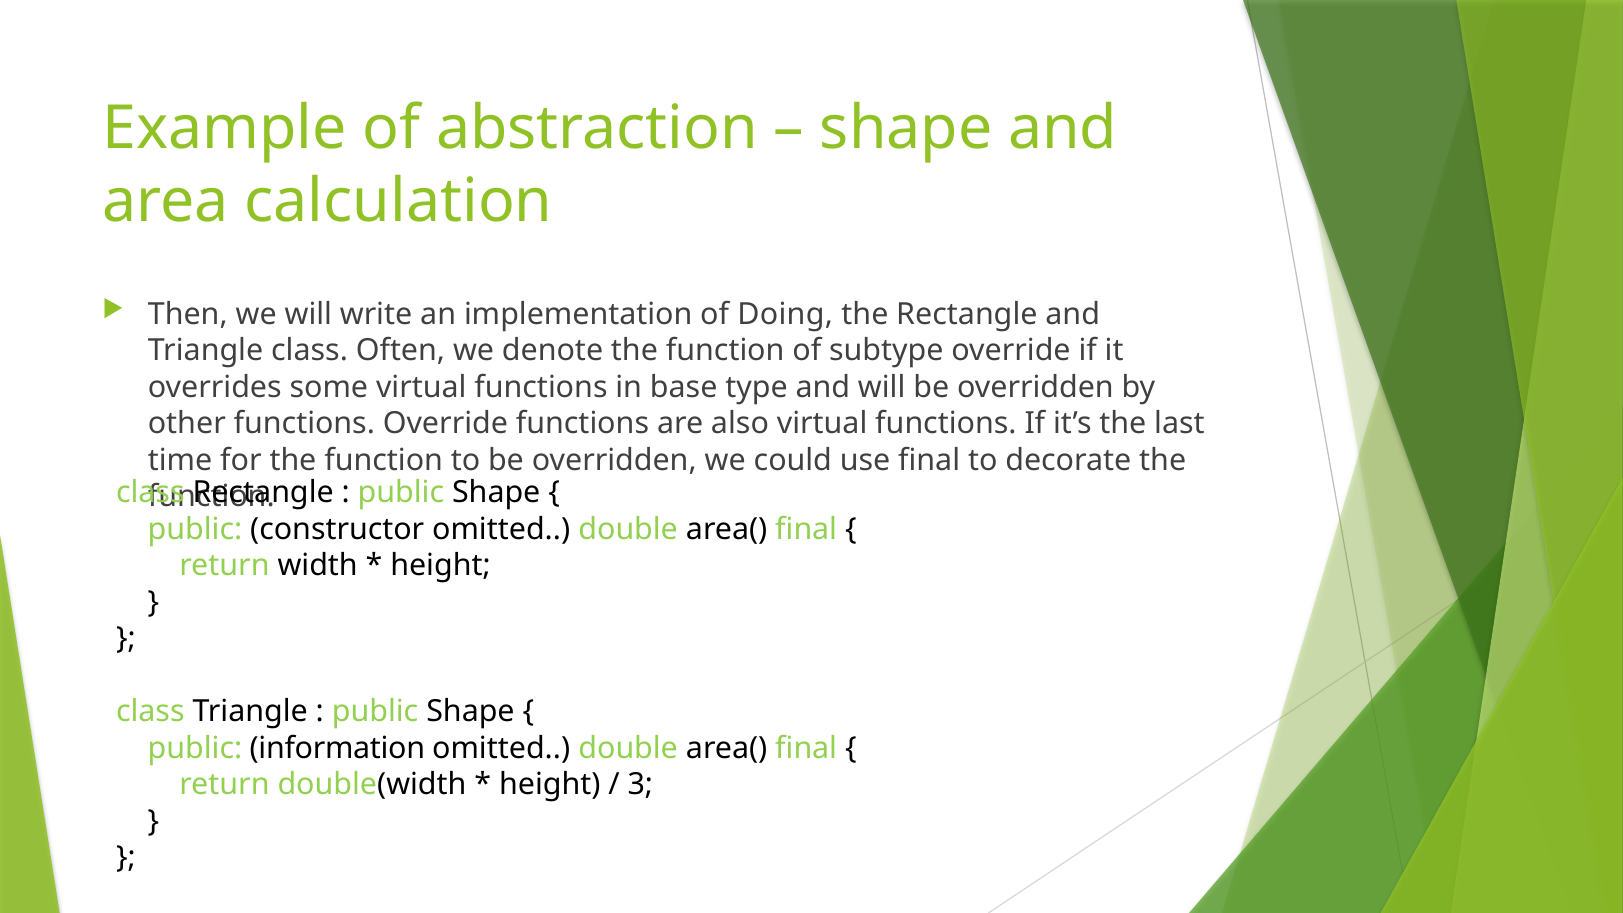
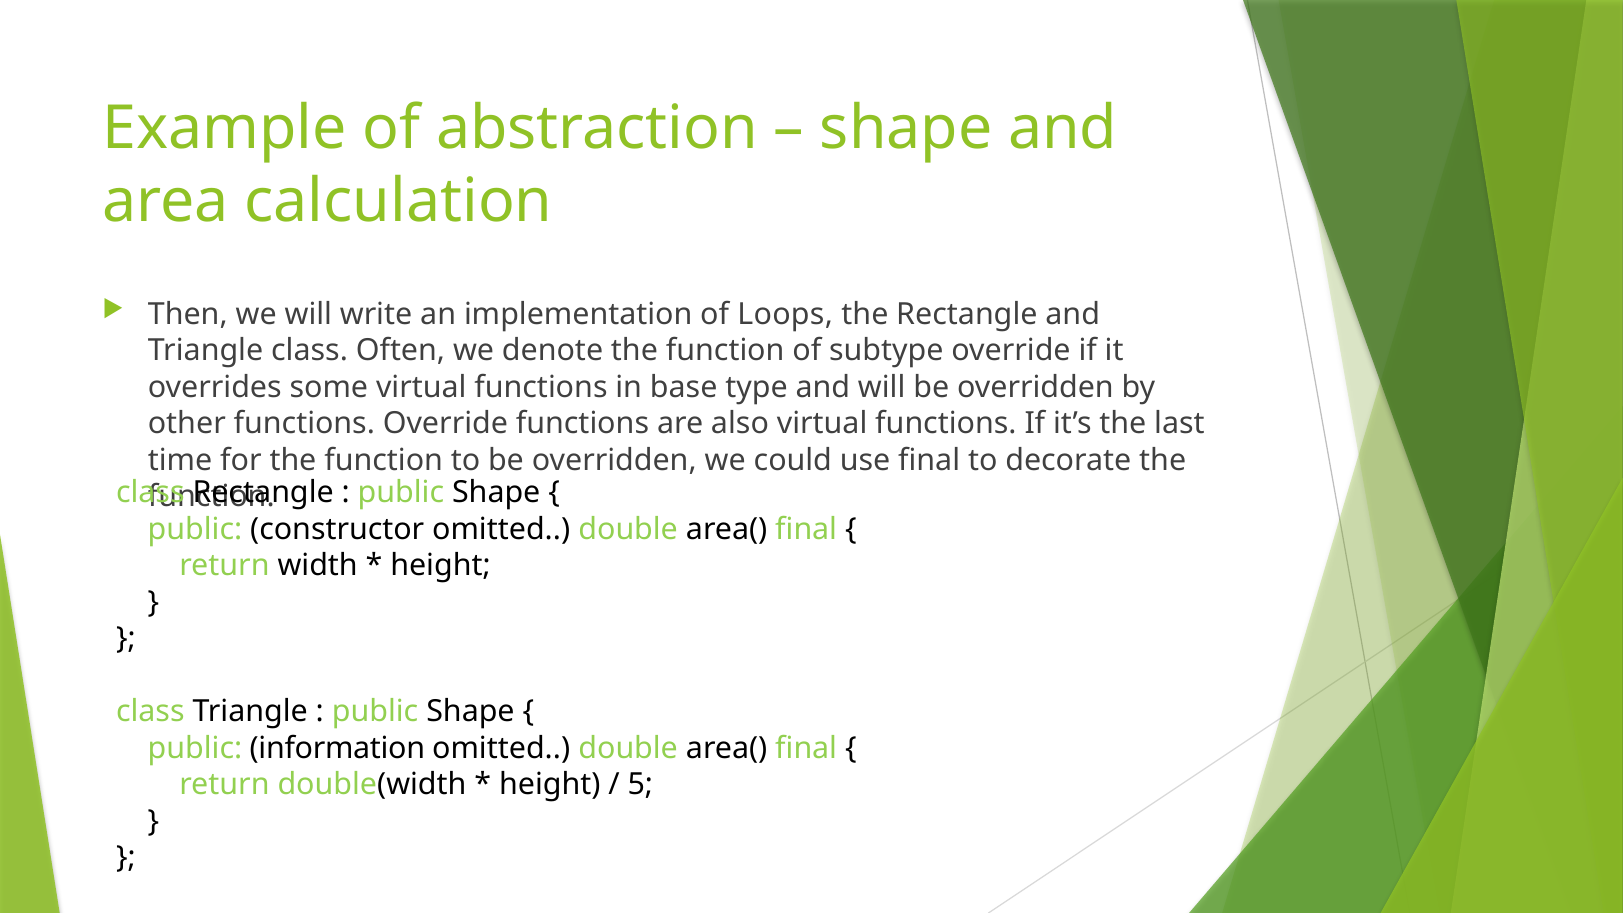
Doing: Doing -> Loops
3: 3 -> 5
